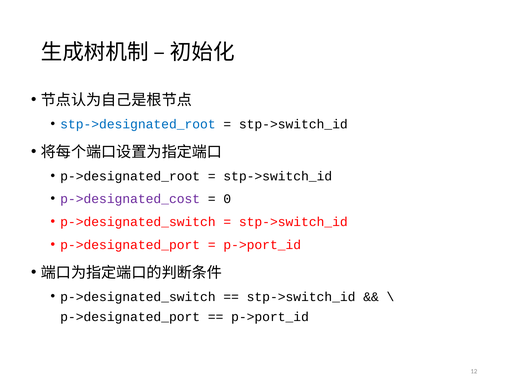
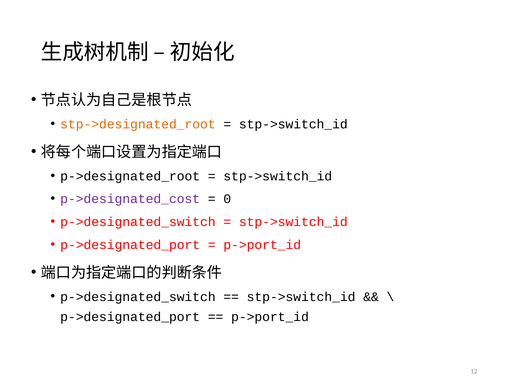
stp->designated_root colour: blue -> orange
